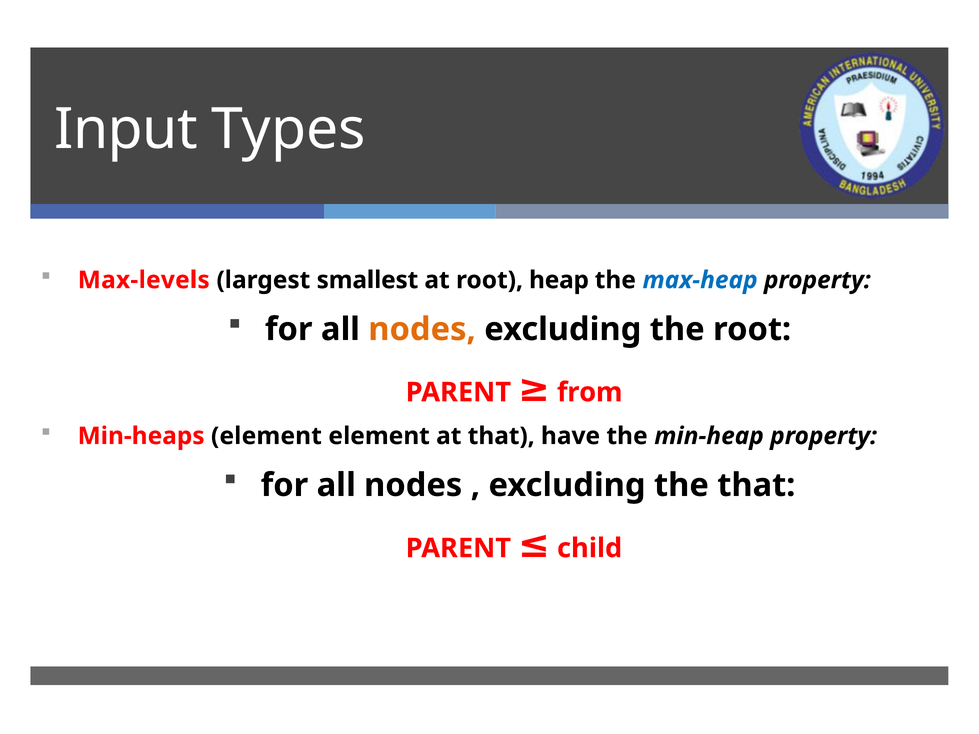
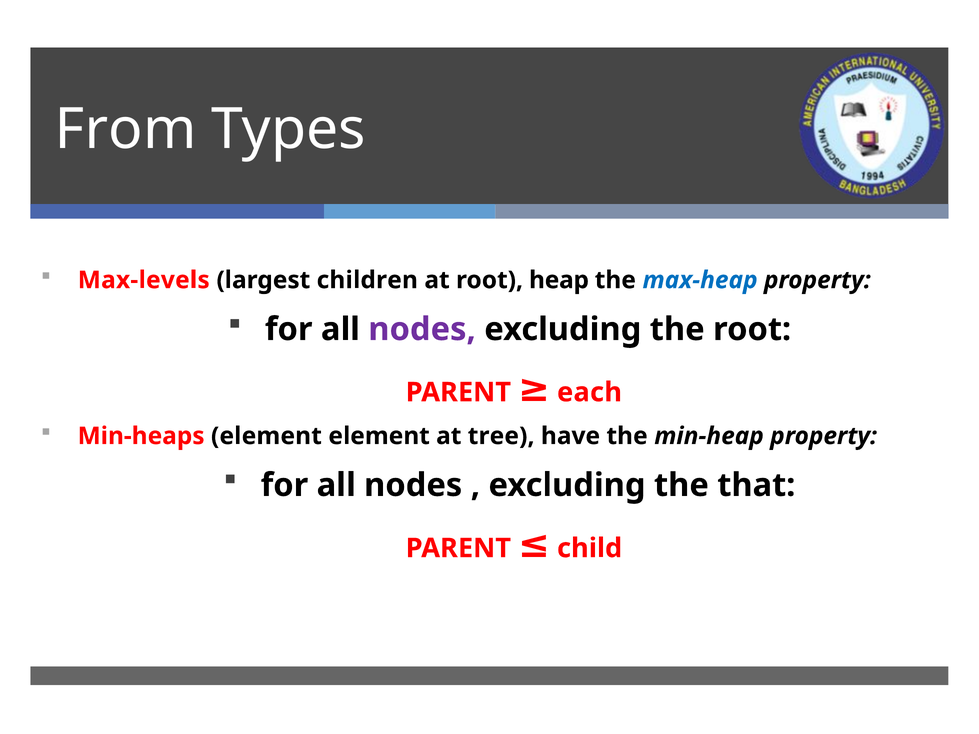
Input: Input -> From
smallest: smallest -> children
nodes at (422, 329) colour: orange -> purple
from: from -> each
at that: that -> tree
